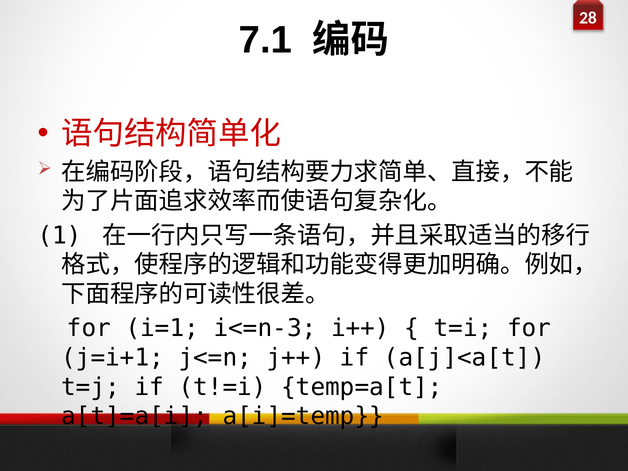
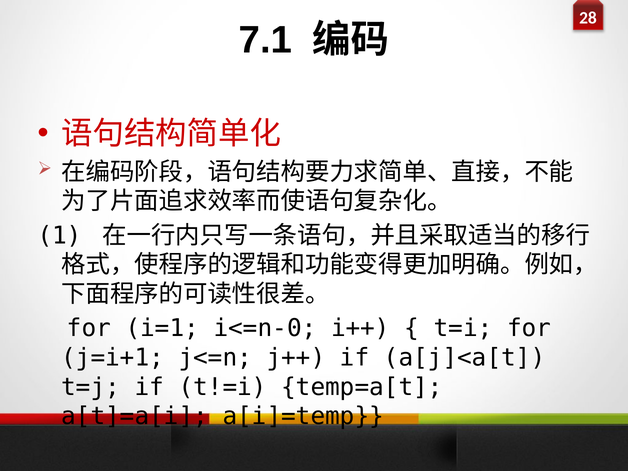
i<=n-3: i<=n-3 -> i<=n-0
